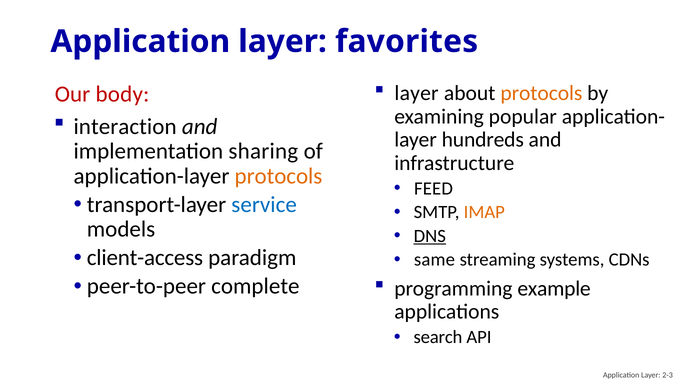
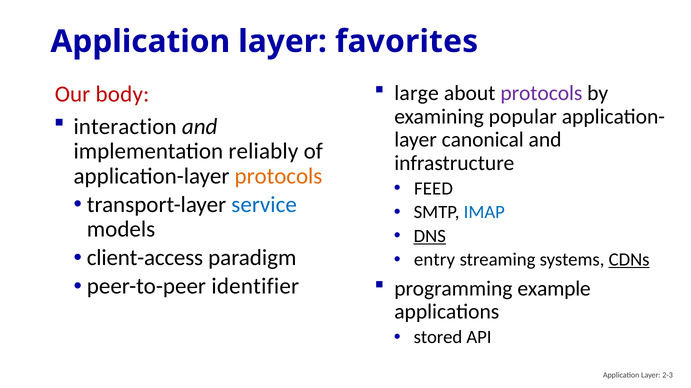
layer at (417, 93): layer -> large
protocols at (541, 93) colour: orange -> purple
hundreds: hundreds -> canonical
sharing: sharing -> reliably
IMAP colour: orange -> blue
same: same -> entry
CDNs underline: none -> present
complete: complete -> identifier
search: search -> stored
